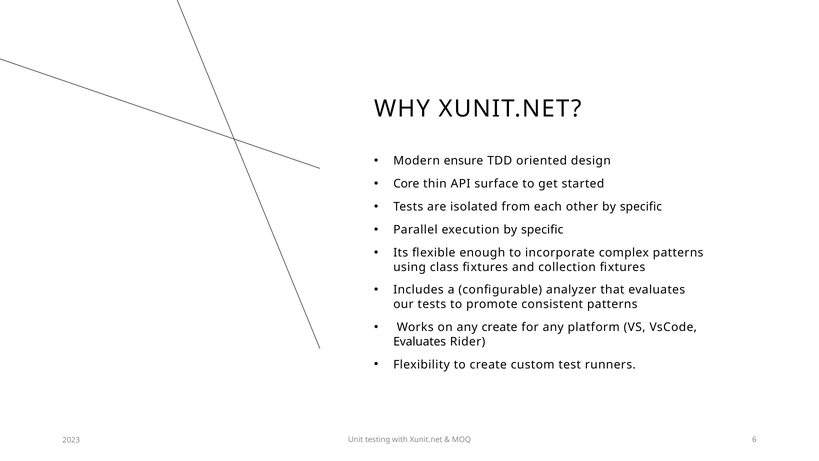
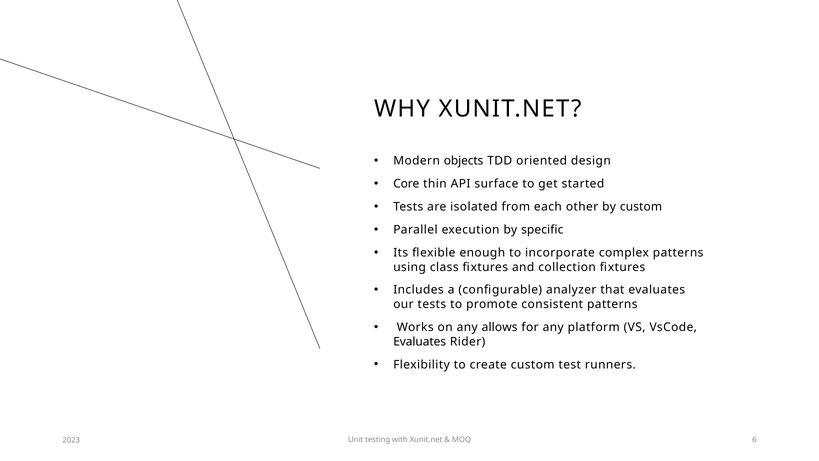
ensure: ensure -> objects
other by specific: specific -> custom
any create: create -> allows
